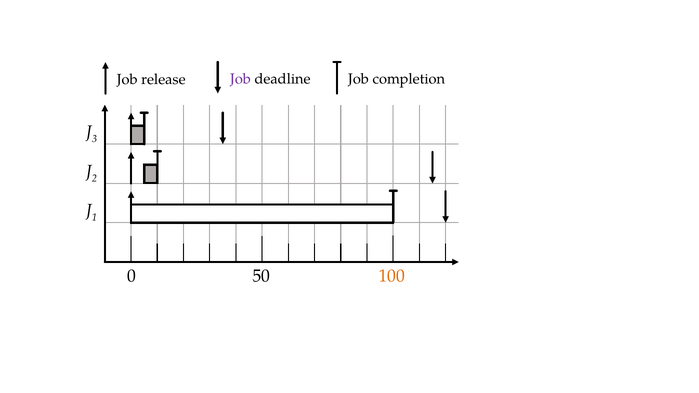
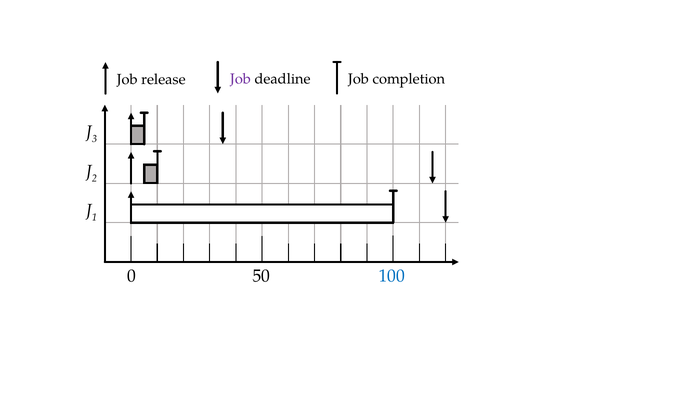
100 colour: orange -> blue
